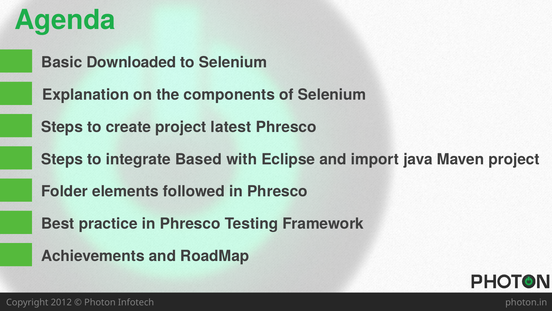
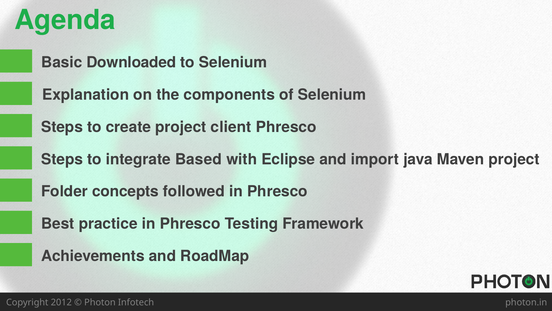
latest: latest -> client
elements: elements -> concepts
